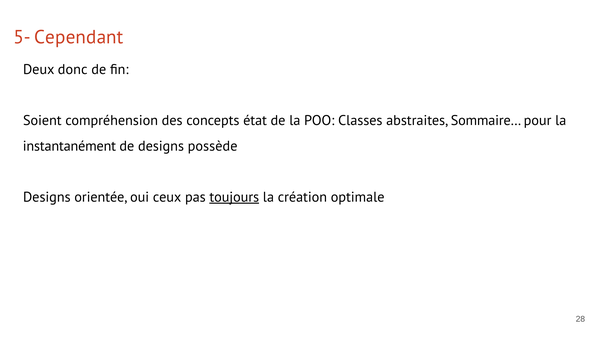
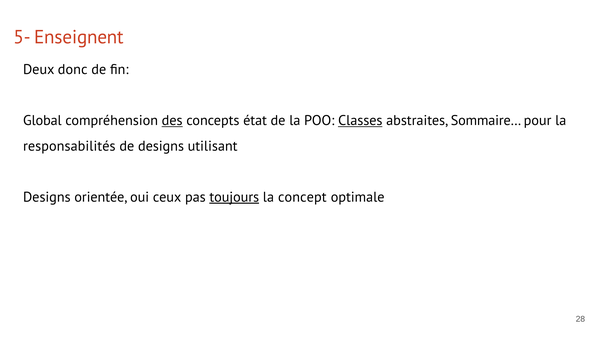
Cependant: Cependant -> Enseignent
Soient: Soient -> Global
des underline: none -> present
Classes underline: none -> present
instantanément: instantanément -> responsabilités
possède: possède -> utilisant
création: création -> concept
